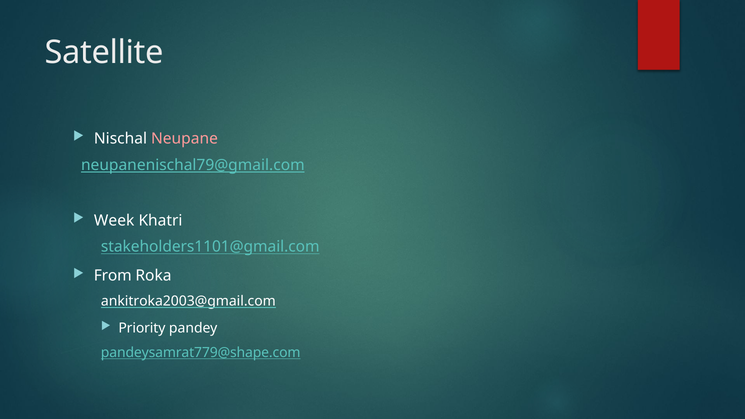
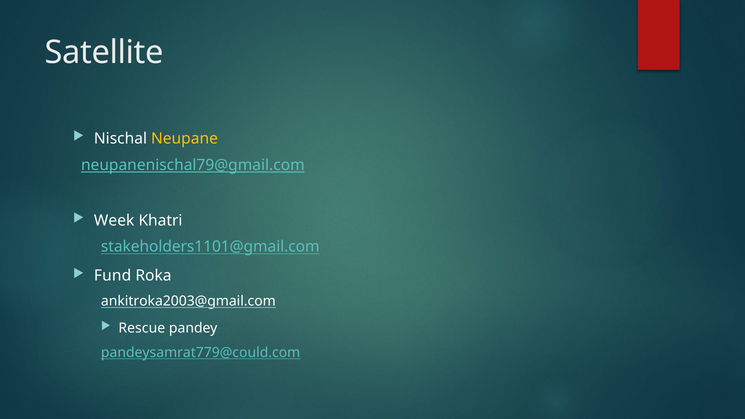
Neupane colour: pink -> yellow
From: From -> Fund
Priority: Priority -> Rescue
pandeysamrat779@shape.com: pandeysamrat779@shape.com -> pandeysamrat779@could.com
